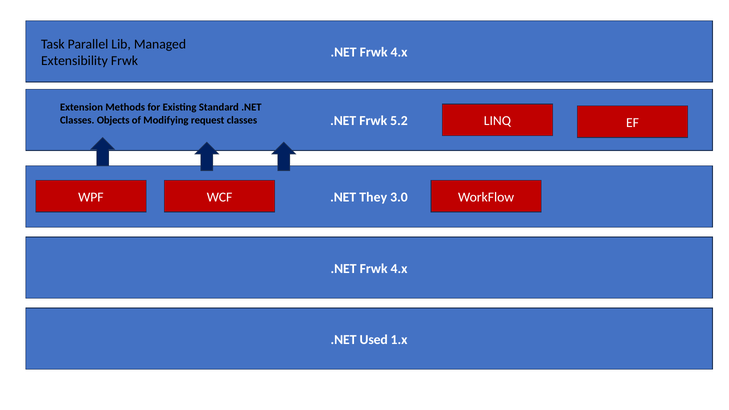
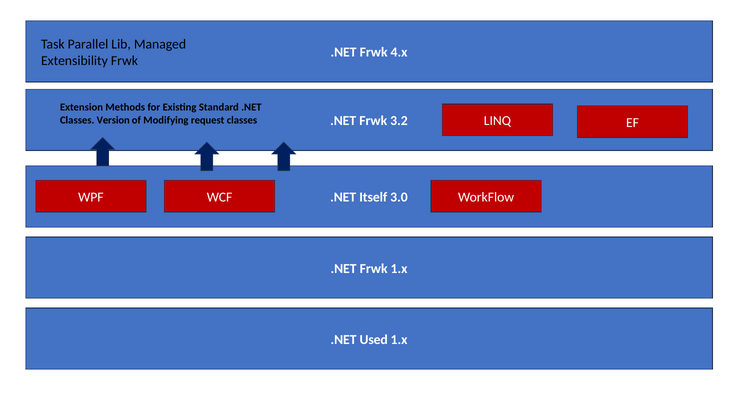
5.2: 5.2 -> 3.2
Objects: Objects -> Version
They: They -> Itself
4.x at (399, 269): 4.x -> 1.x
